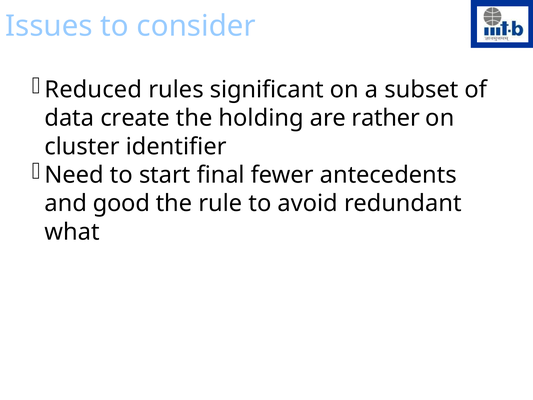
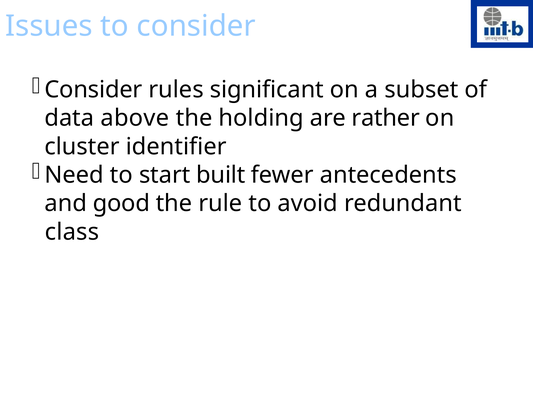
Reduced at (93, 90): Reduced -> Consider
create: create -> above
final: final -> built
what: what -> class
